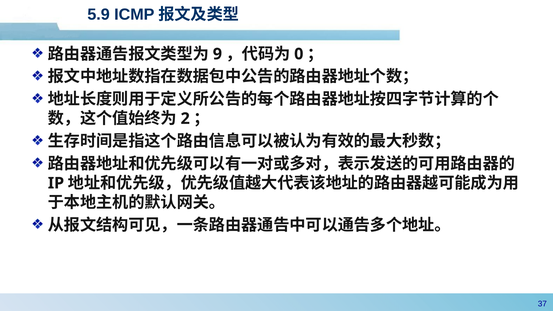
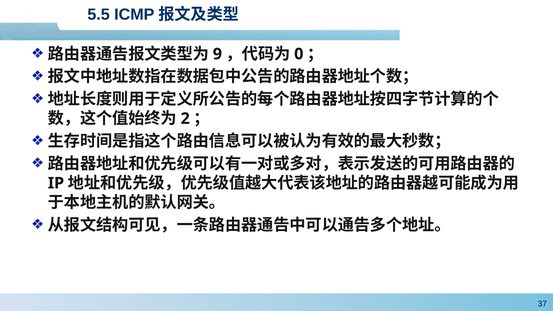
5.9: 5.9 -> 5.5
